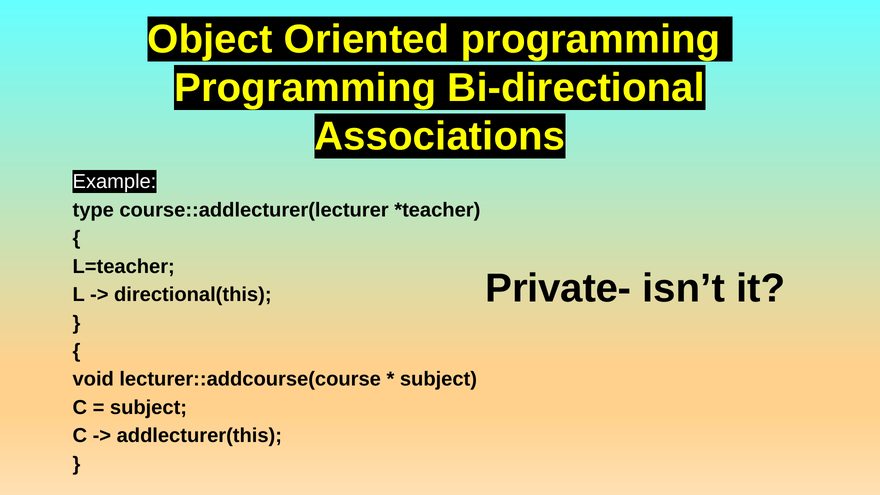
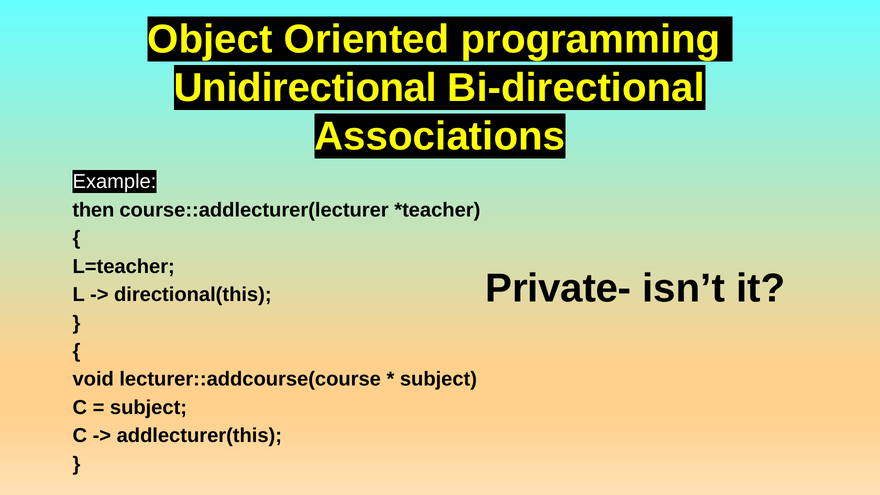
Programming at (305, 88): Programming -> Unidirectional
type: type -> then
